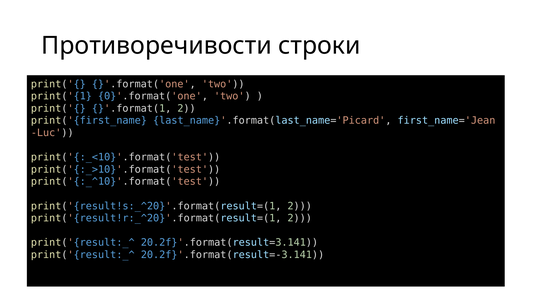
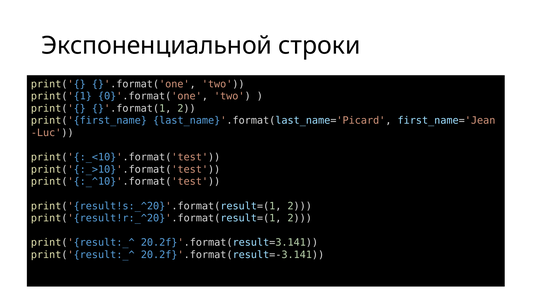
Противоречивости: Противоречивости -> Экспоненциальной
